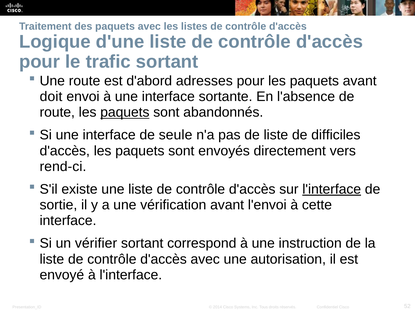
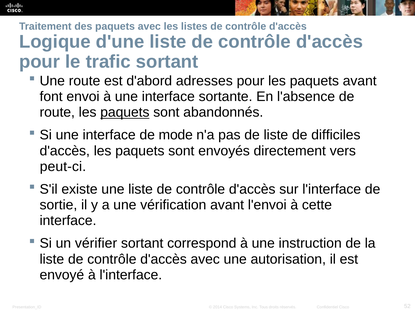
doit: doit -> font
seule: seule -> mode
rend-ci: rend-ci -> peut-ci
l'interface at (332, 189) underline: present -> none
